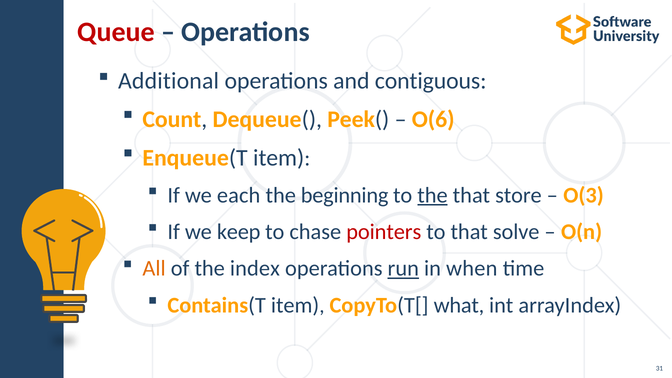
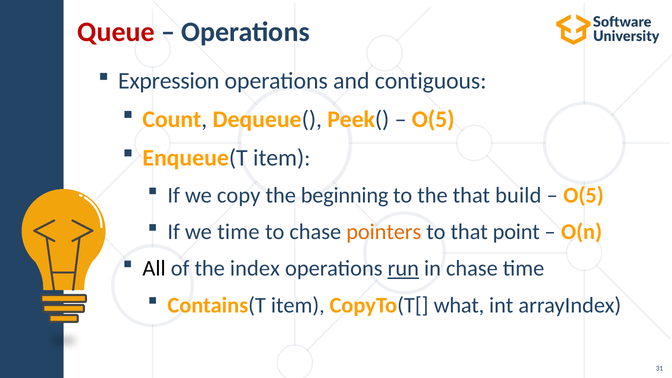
Additional: Additional -> Expression
O(6 at (433, 119): O(6 -> O(5
each: each -> copy
the at (432, 195) underline: present -> none
store: store -> build
O(3 at (584, 195): O(3 -> O(5
we keep: keep -> time
pointers colour: red -> orange
solve: solve -> point
All colour: orange -> black
in when: when -> chase
